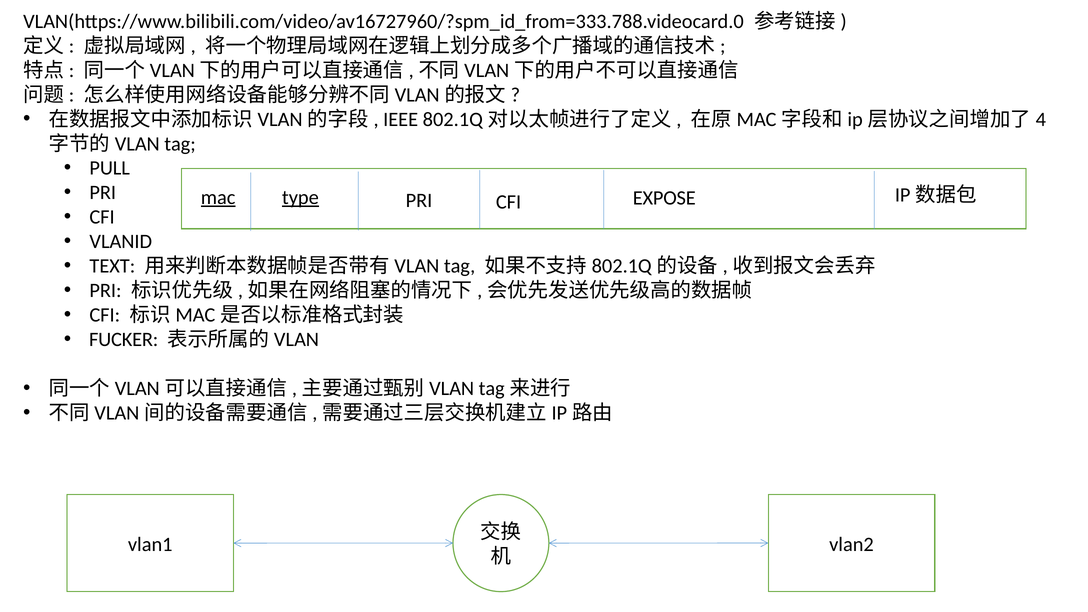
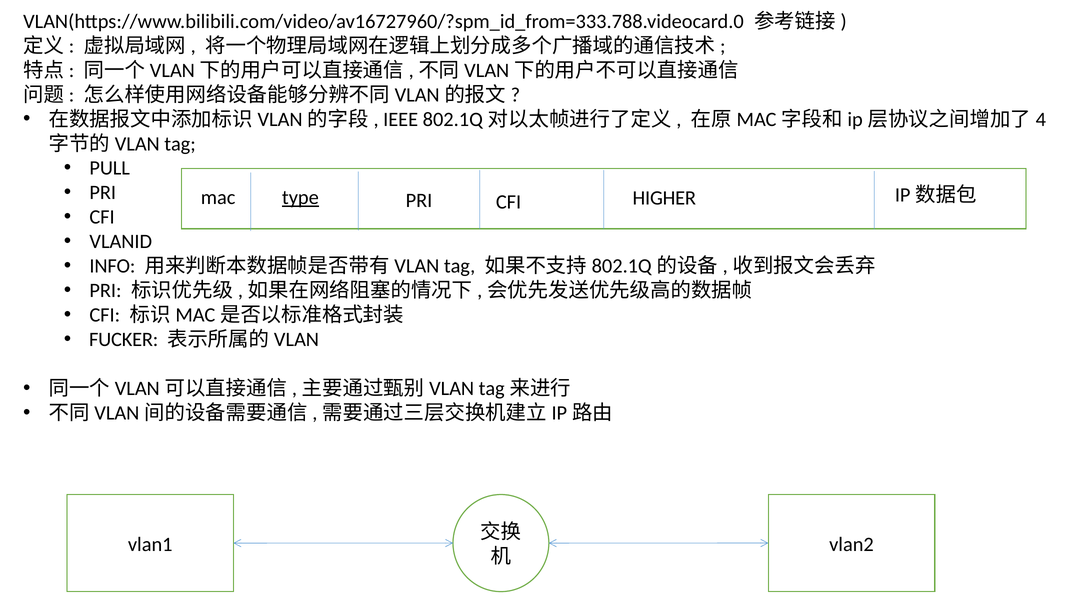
mac underline: present -> none
EXPOSE: EXPOSE -> HIGHER
TEXT: TEXT -> INFO
